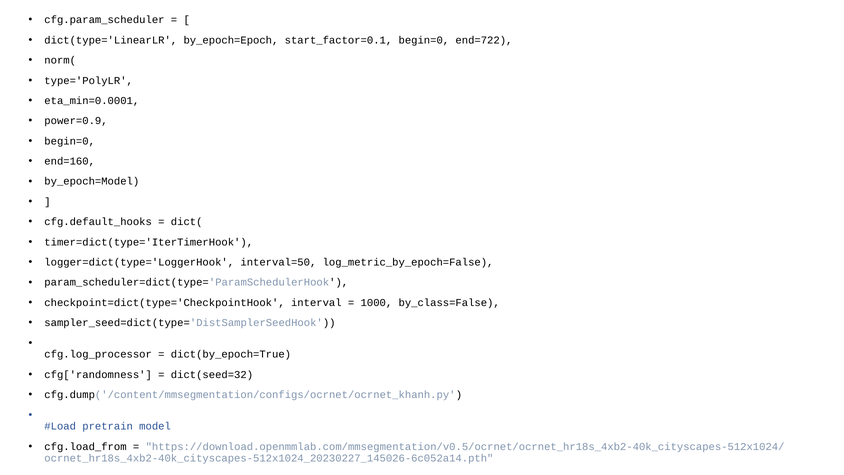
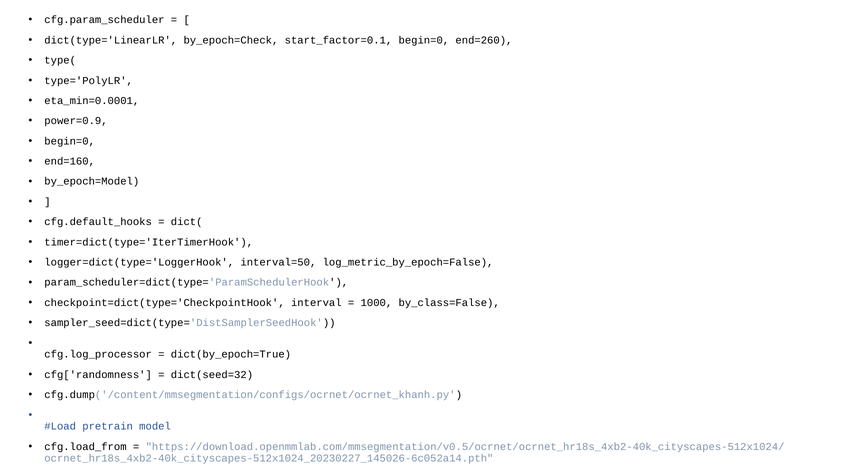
by_epoch=Epoch: by_epoch=Epoch -> by_epoch=Check
end=722: end=722 -> end=260
norm(: norm( -> type(
